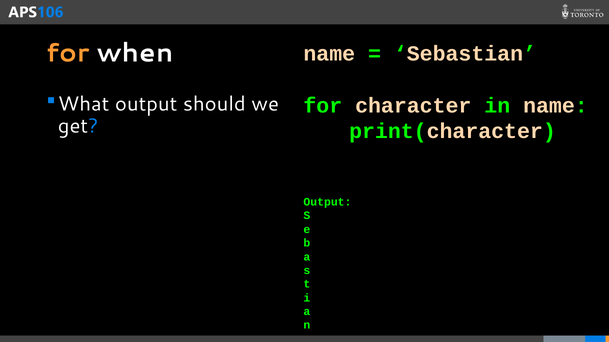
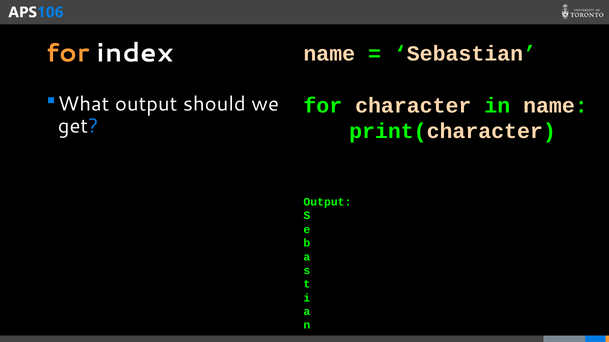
when: when -> index
